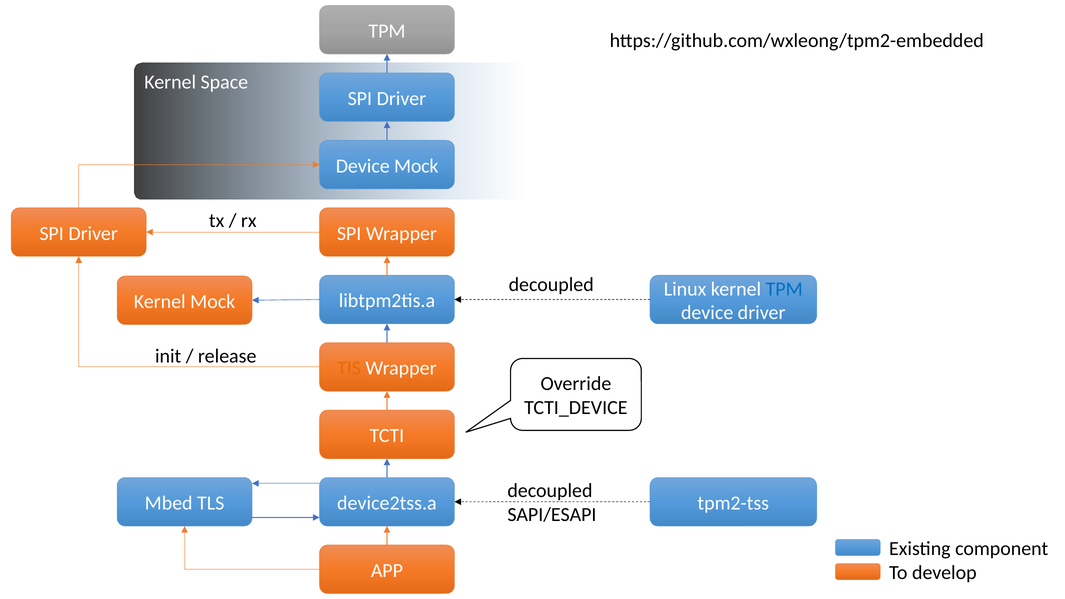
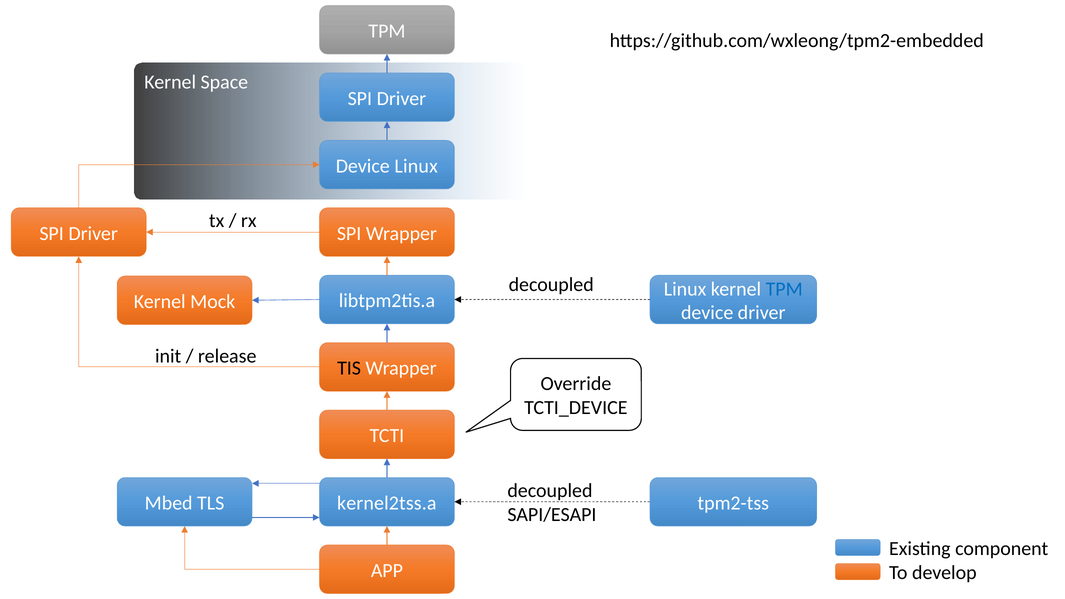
Device Mock: Mock -> Linux
TIS colour: orange -> black
device2tss.a: device2tss.a -> kernel2tss.a
